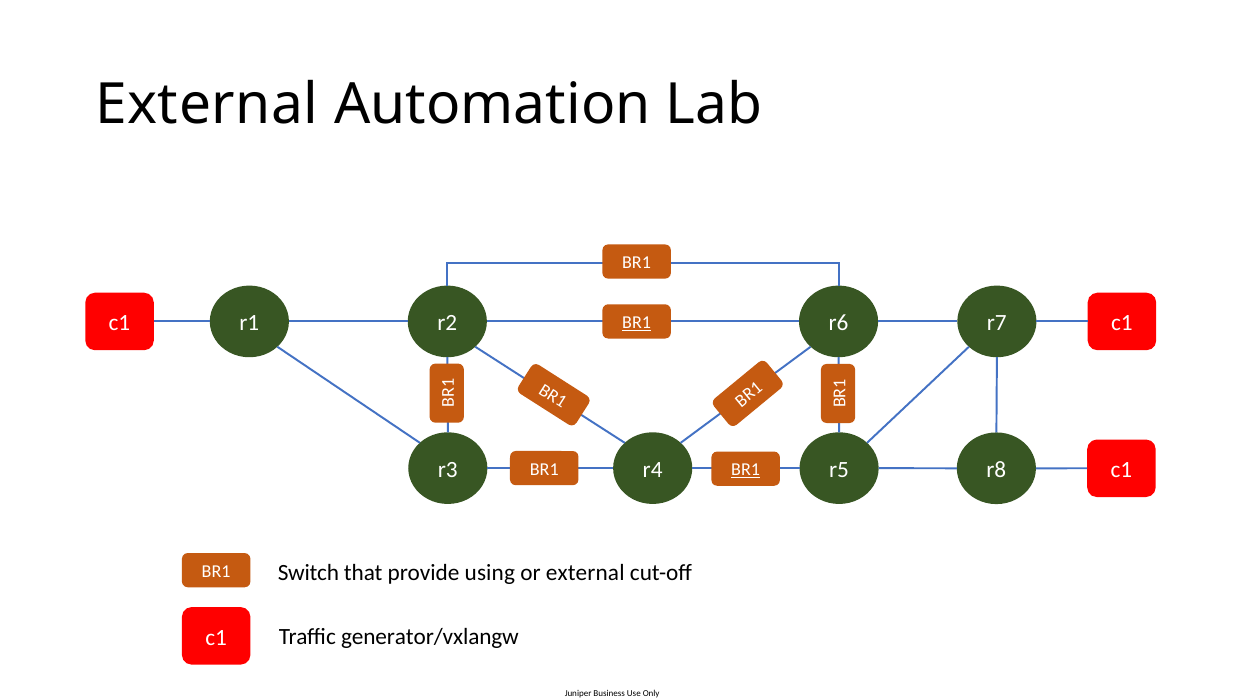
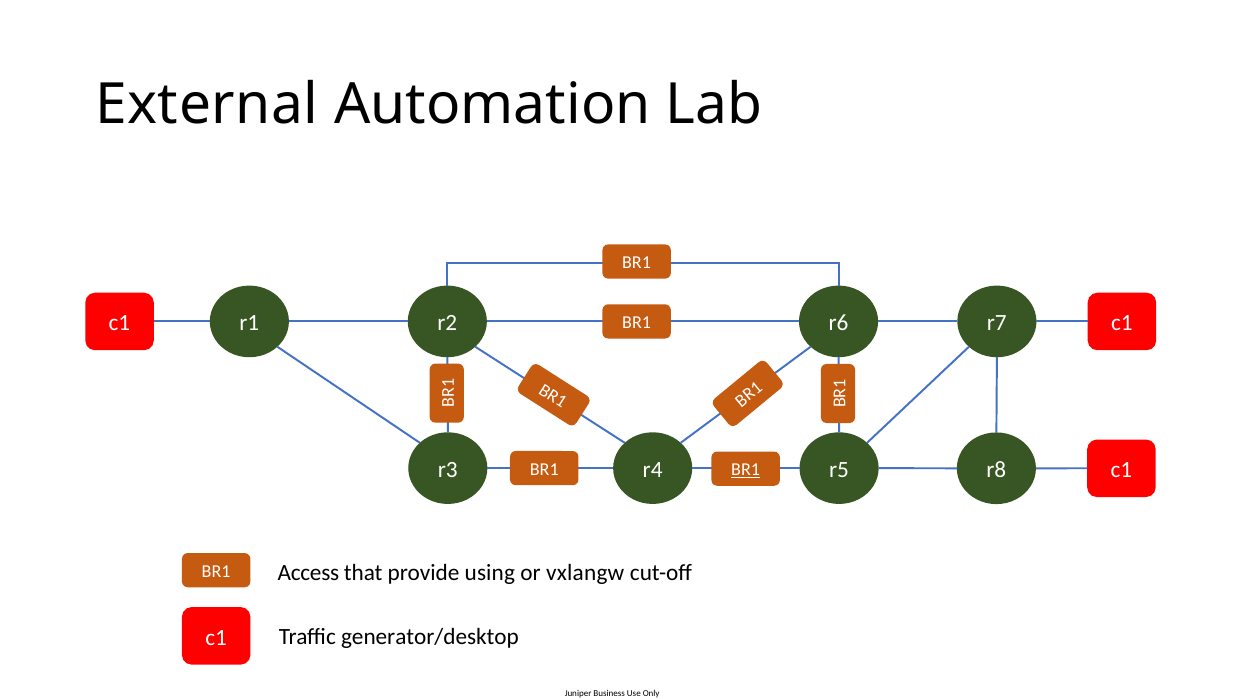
BR1 at (637, 323) underline: present -> none
Switch: Switch -> Access
or external: external -> vxlangw
generator/vxlangw: generator/vxlangw -> generator/desktop
